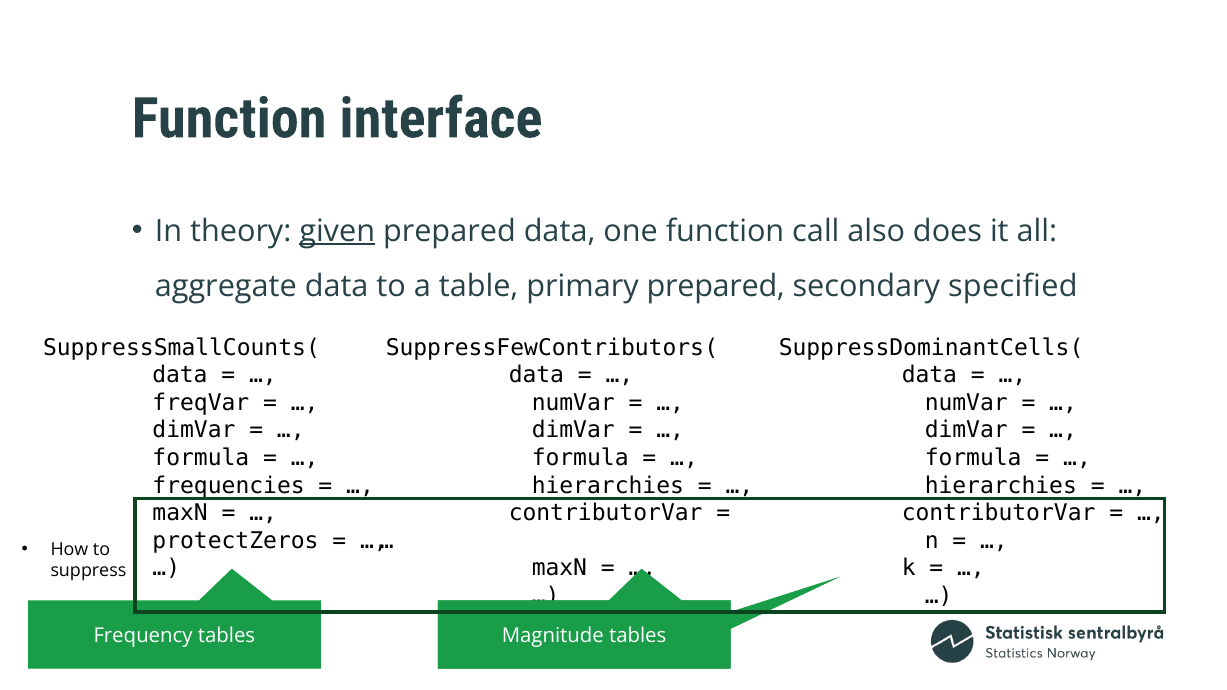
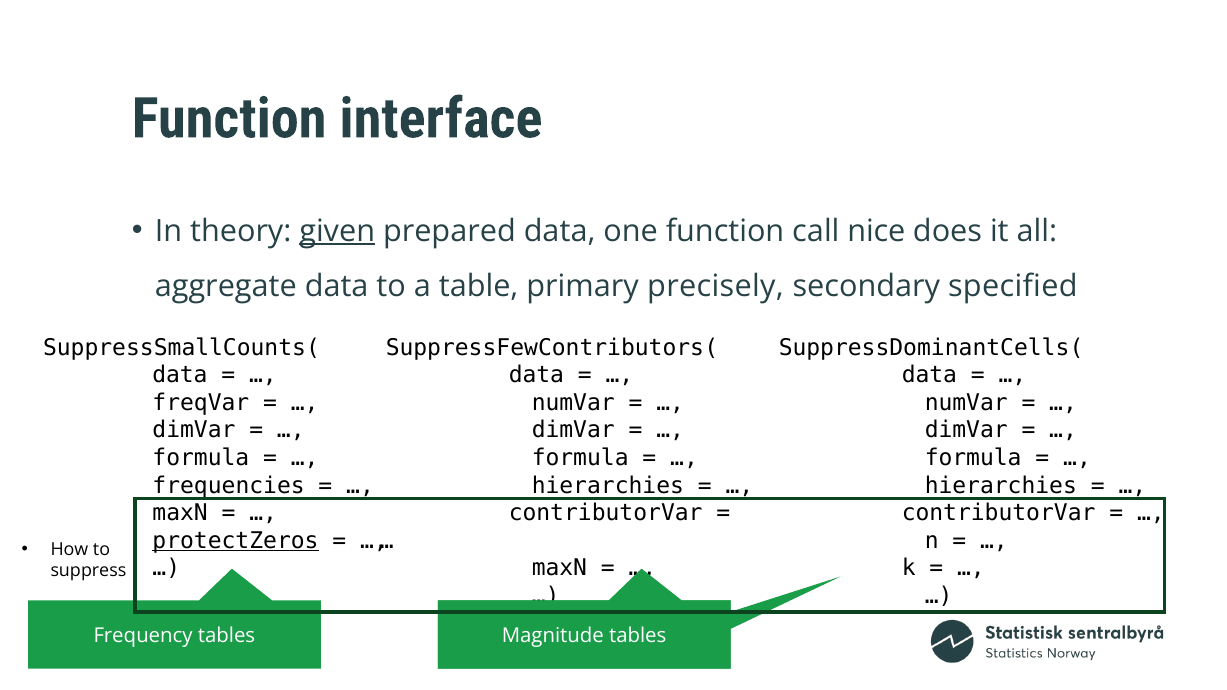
also: also -> nice
primary prepared: prepared -> precisely
protectZeros underline: none -> present
